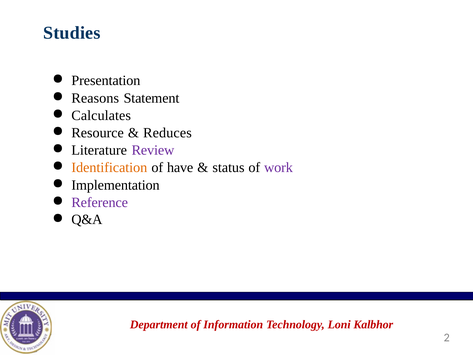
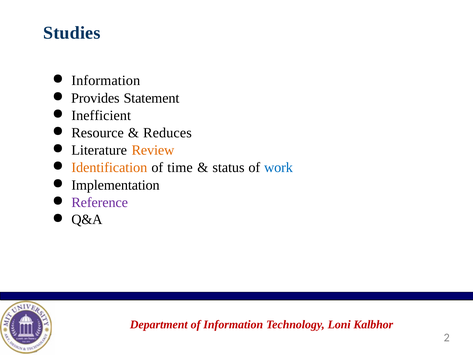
Presentation at (106, 80): Presentation -> Information
Reasons: Reasons -> Provides
Calculates: Calculates -> Inefficient
Review colour: purple -> orange
have: have -> time
work colour: purple -> blue
